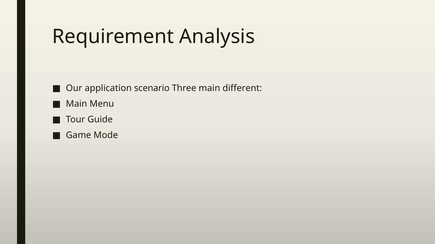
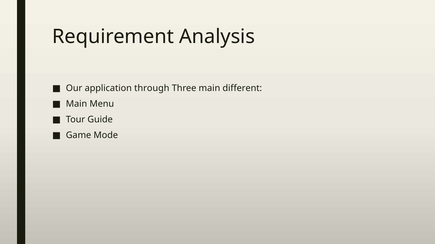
scenario: scenario -> through
